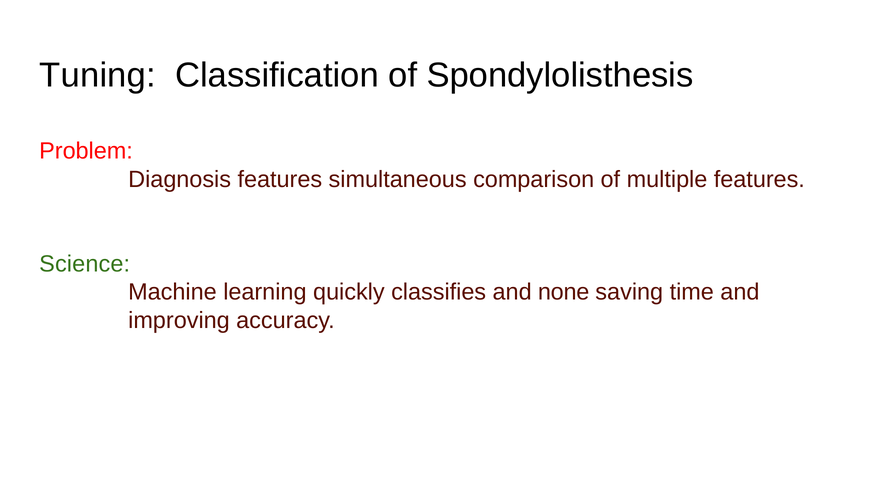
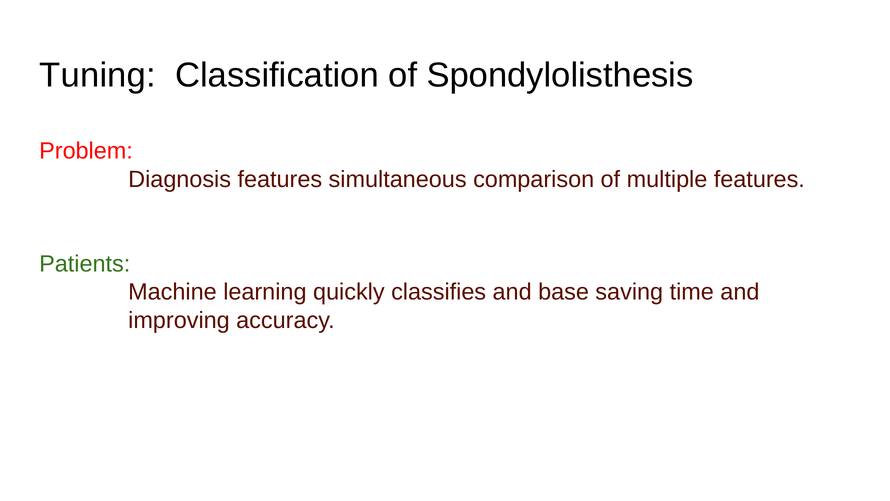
Science: Science -> Patients
none: none -> base
